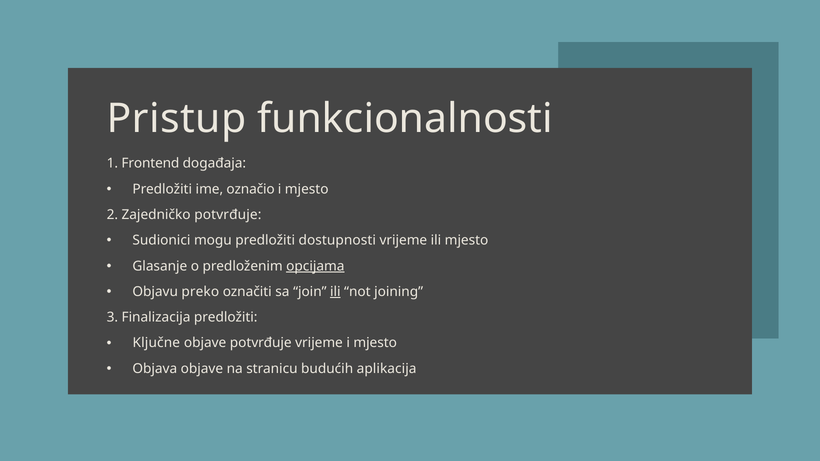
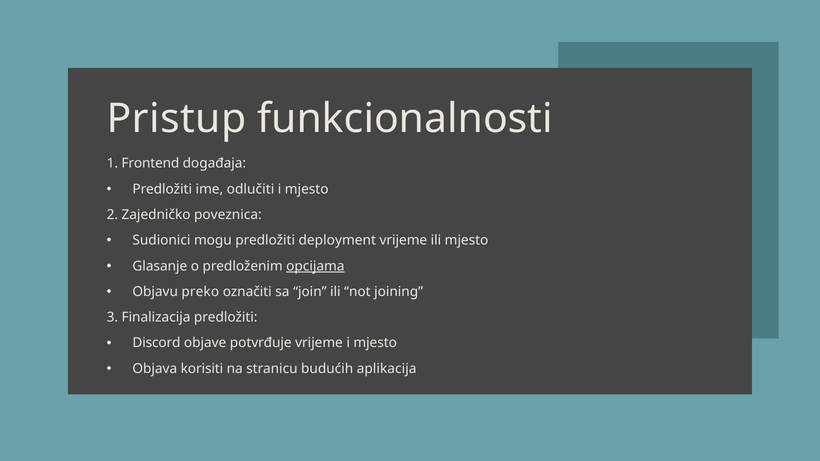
označio: označio -> odlučiti
Zajedničko potvrđuje: potvrđuje -> poveznica
dostupnosti: dostupnosti -> deployment
ili at (335, 292) underline: present -> none
Ključne: Ključne -> Discord
Objava objave: objave -> korisiti
